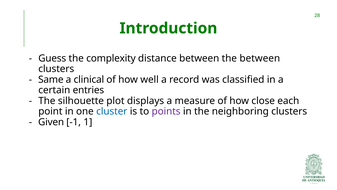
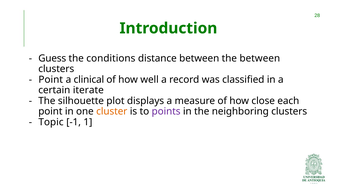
complexity: complexity -> conditions
Same at (51, 79): Same -> Point
entries: entries -> iterate
cluster colour: blue -> orange
Given: Given -> Topic
